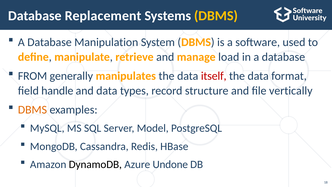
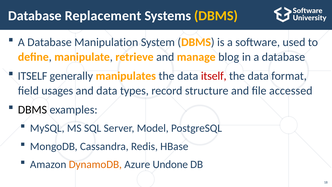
load: load -> blog
FROM at (33, 76): FROM -> ITSELF
handle: handle -> usages
vertically: vertically -> accessed
DBMS at (32, 110) colour: orange -> black
DynamoDB colour: black -> orange
